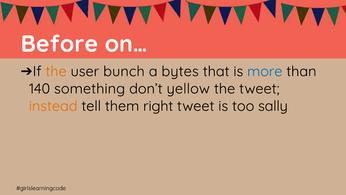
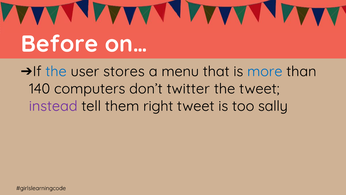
the at (56, 71) colour: orange -> blue
bunch: bunch -> stores
bytes: bytes -> menu
something: something -> computers
yellow: yellow -> twitter
instead colour: orange -> purple
